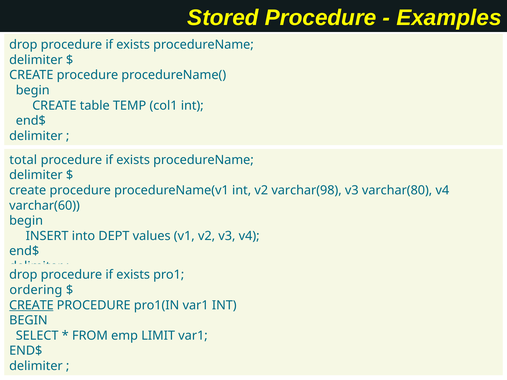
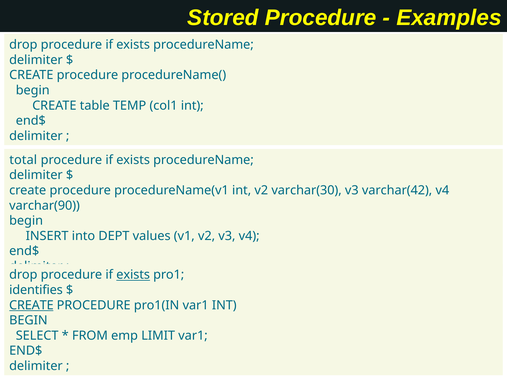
varchar(98: varchar(98 -> varchar(30
varchar(80: varchar(80 -> varchar(42
varchar(60: varchar(60 -> varchar(90
exists at (133, 275) underline: none -> present
ordering: ordering -> identifies
